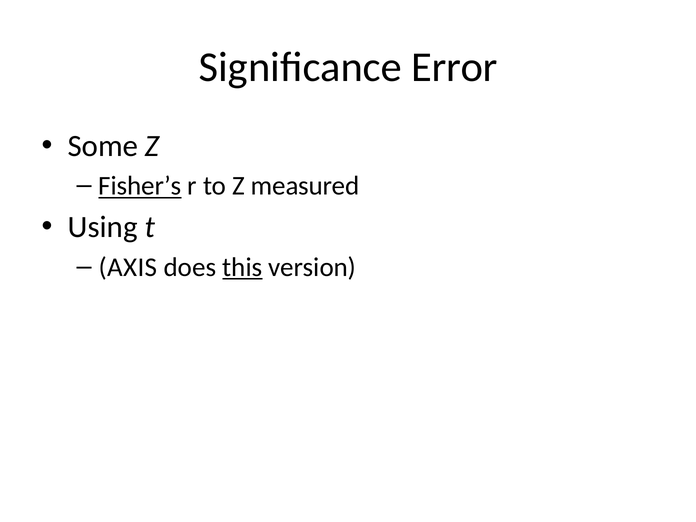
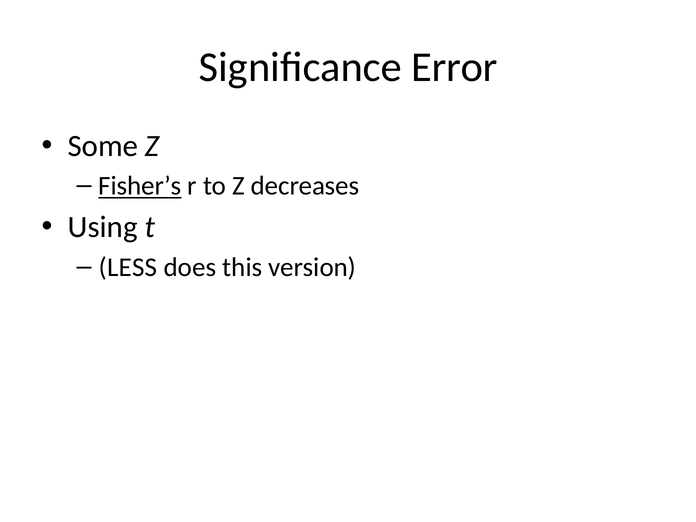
measured: measured -> decreases
AXIS: AXIS -> LESS
this underline: present -> none
